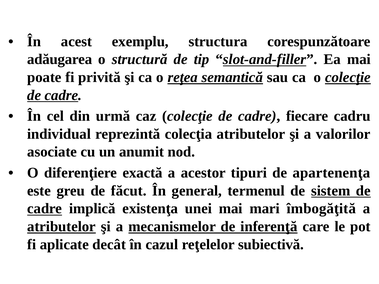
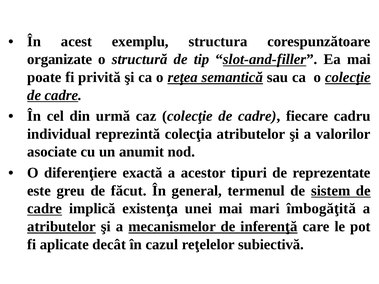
adăugarea: adăugarea -> organizate
apartenenţa: apartenenţa -> reprezentate
